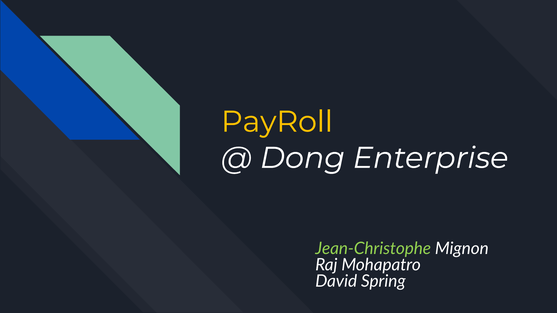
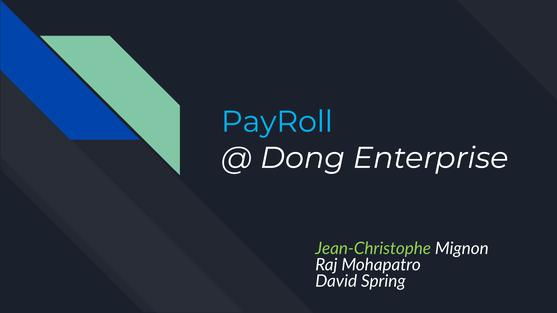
PayRoll colour: yellow -> light blue
